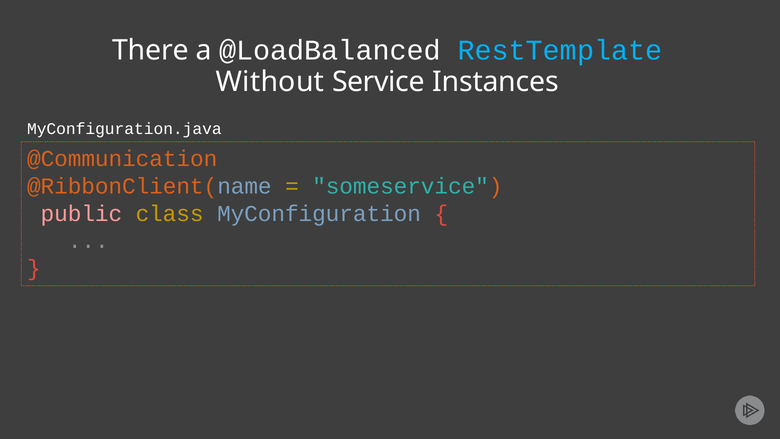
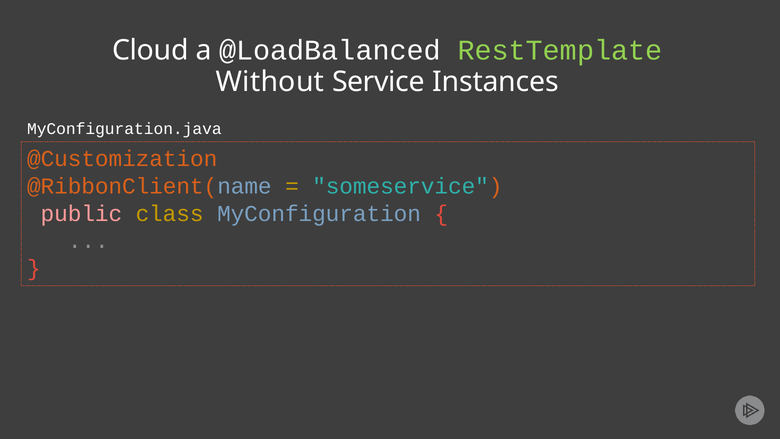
There: There -> Cloud
RestTemplate colour: light blue -> light green
@Communication: @Communication -> @Customization
